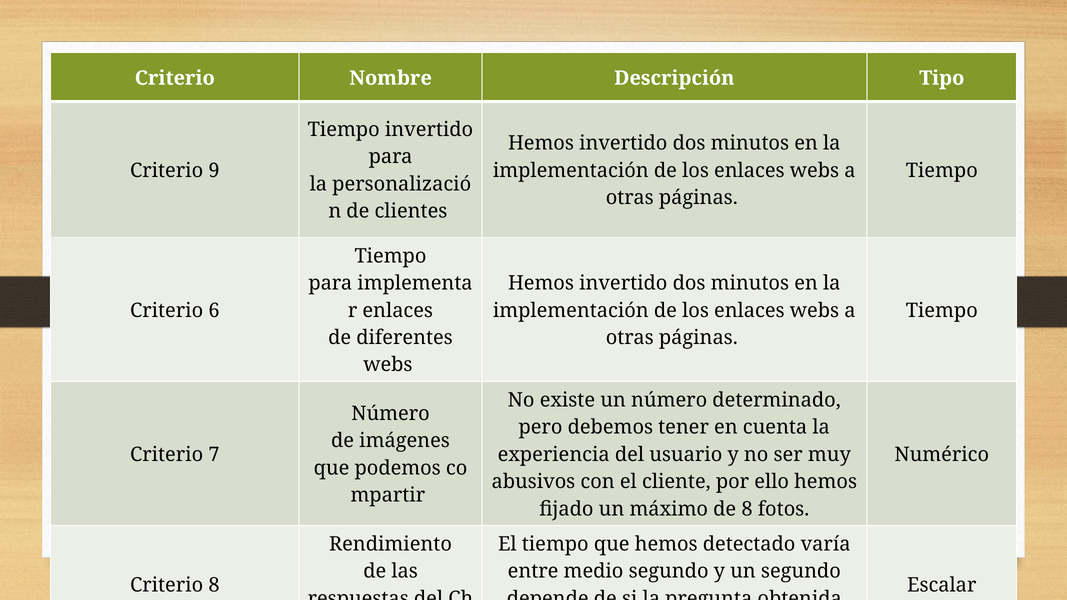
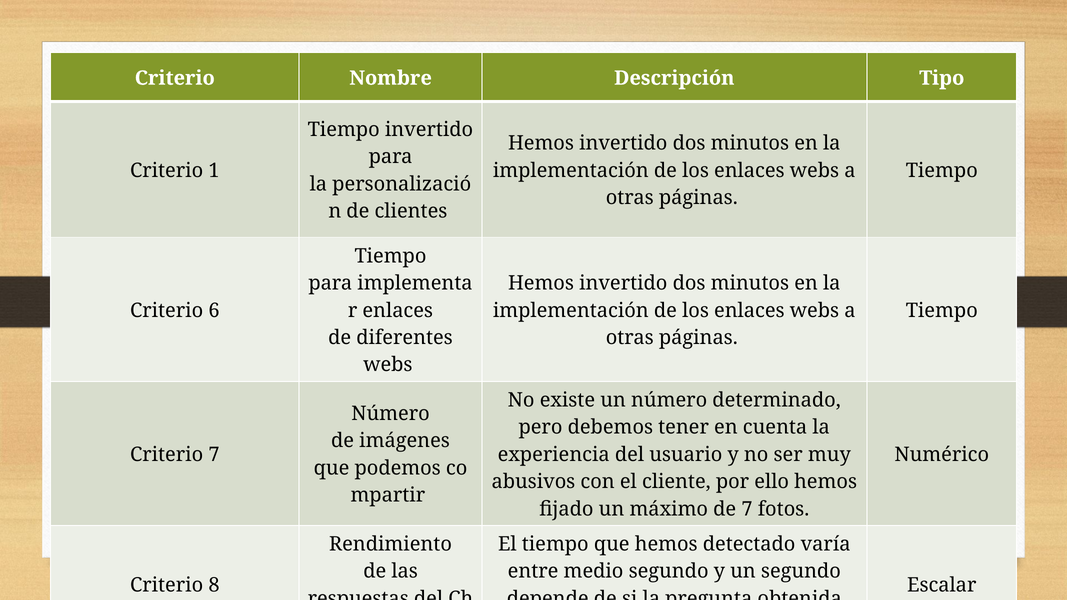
9: 9 -> 1
de 8: 8 -> 7
